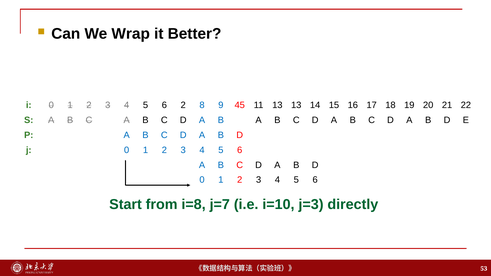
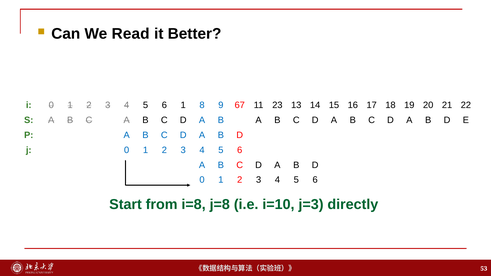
Wrap: Wrap -> Read
6 2: 2 -> 1
45: 45 -> 67
11 13: 13 -> 23
j=7: j=7 -> j=8
